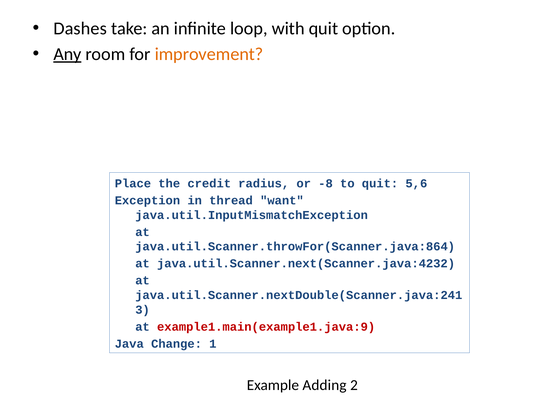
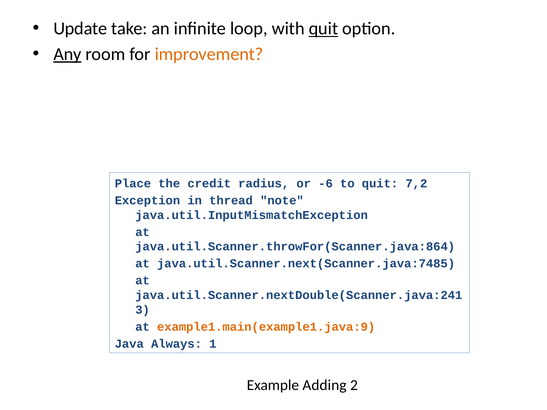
Dashes: Dashes -> Update
quit at (323, 29) underline: none -> present
-8: -8 -> -6
5,6: 5,6 -> 7,2
want: want -> note
java.util.Scanner.next(Scanner.java:4232: java.util.Scanner.next(Scanner.java:4232 -> java.util.Scanner.next(Scanner.java:7485
example1.main(example1.java:9 colour: red -> orange
Change: Change -> Always
